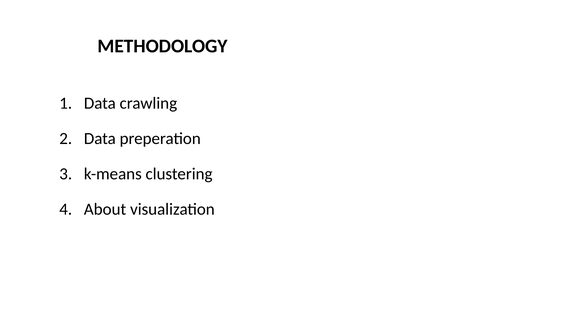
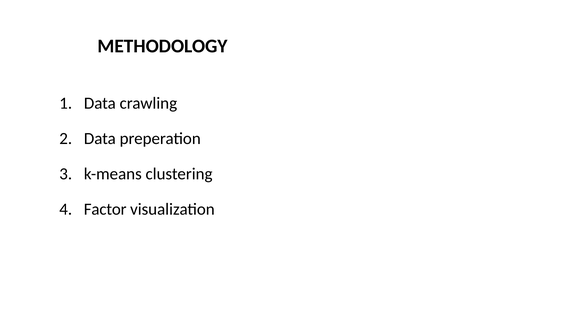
About: About -> Factor
